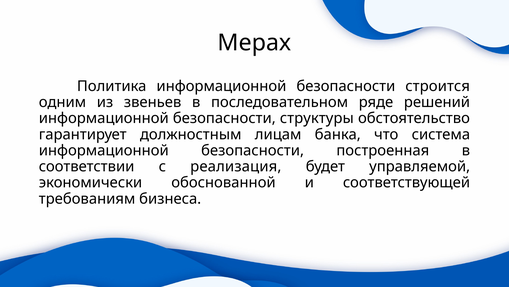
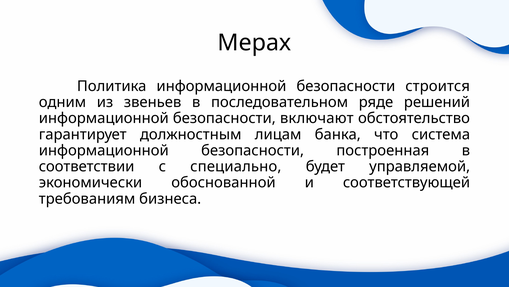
структуры: структуры -> включают
реализация: реализация -> специально
